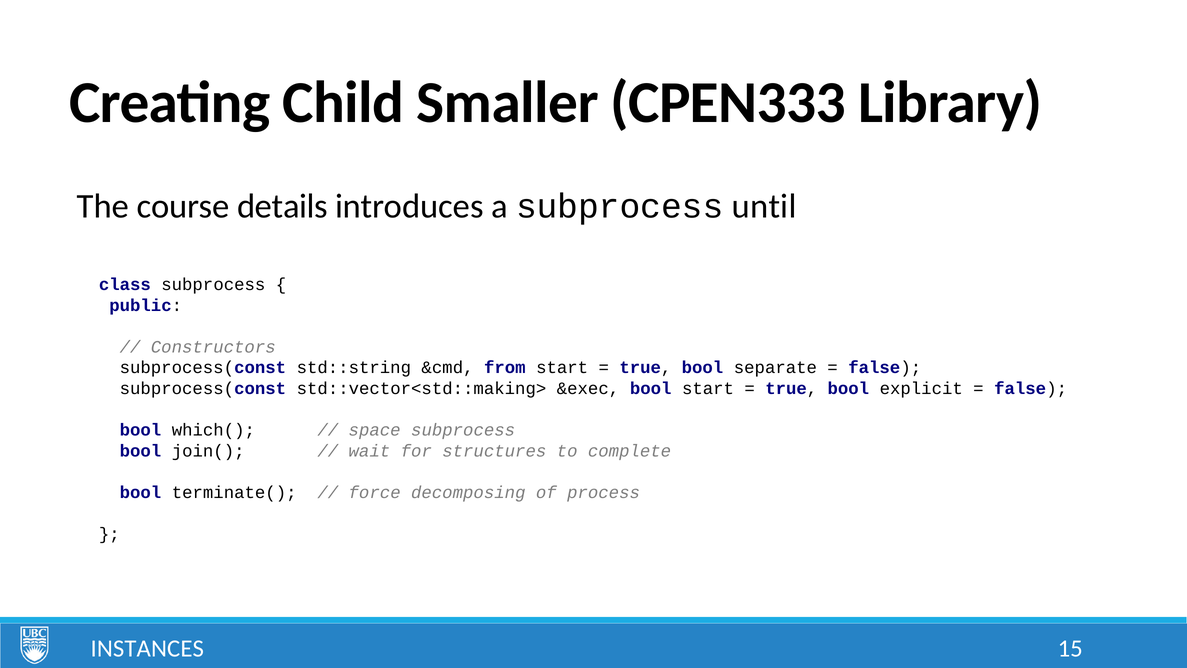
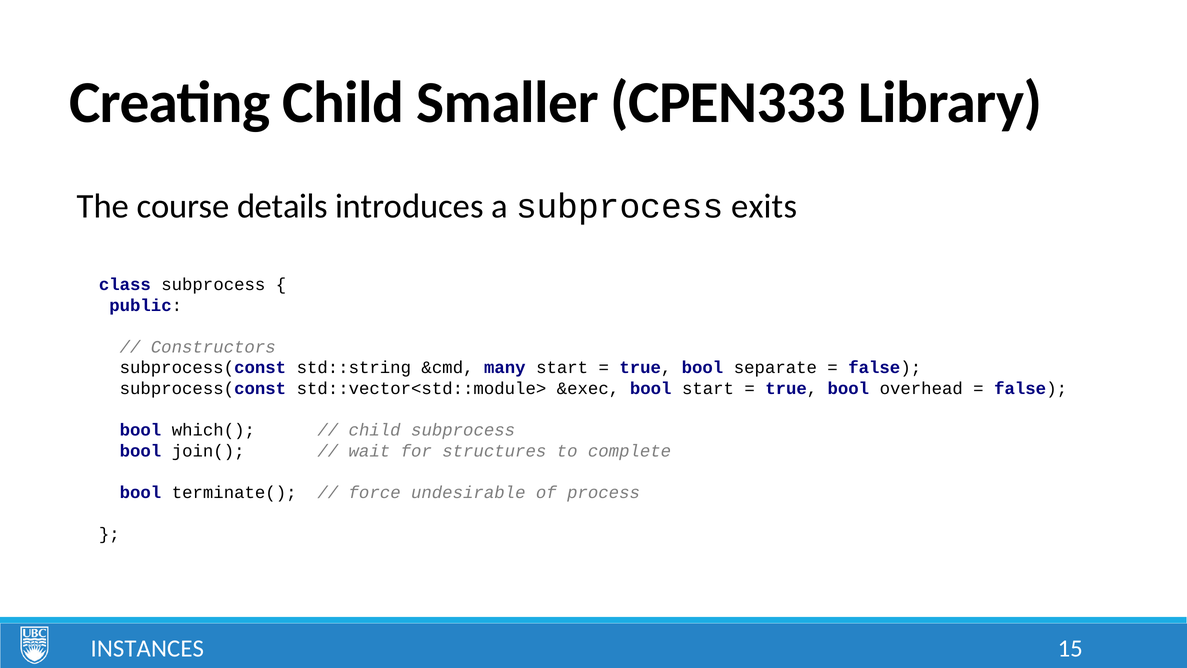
until: until -> exits
from: from -> many
std::vector<std::making>: std::vector<std::making> -> std::vector<std::module>
explicit: explicit -> overhead
space at (375, 430): space -> child
decomposing: decomposing -> undesirable
